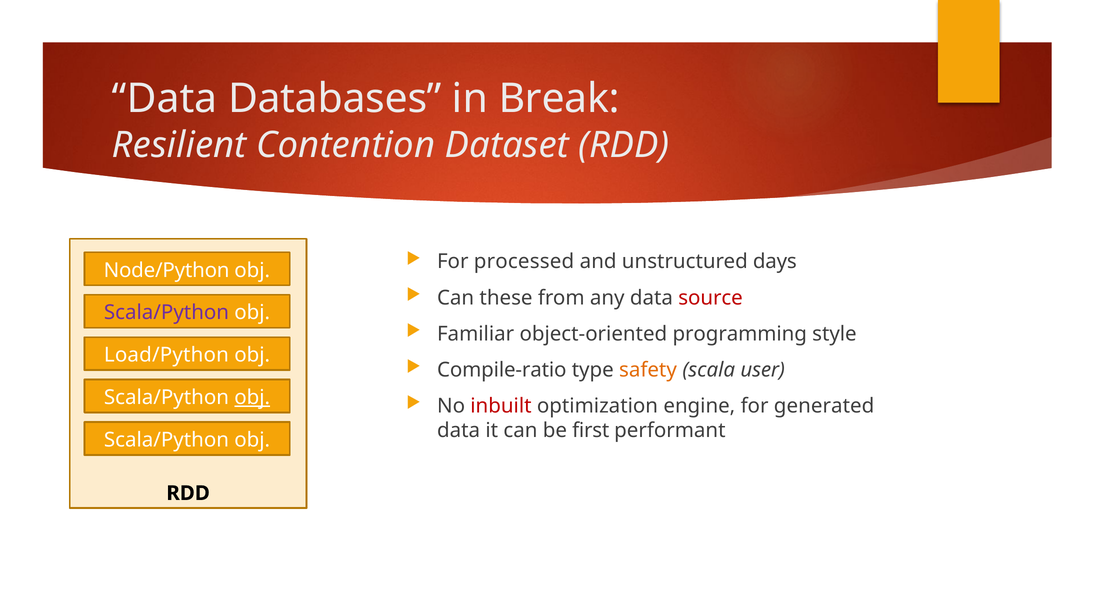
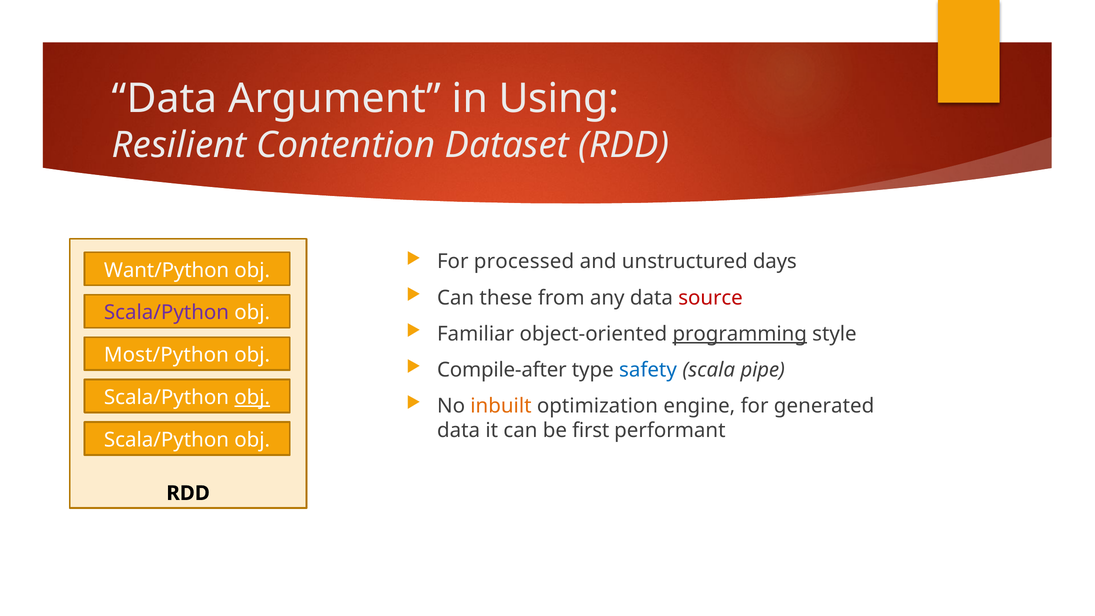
Databases: Databases -> Argument
Break: Break -> Using
Node/Python: Node/Python -> Want/Python
programming underline: none -> present
Load/Python: Load/Python -> Most/Python
Compile-ratio: Compile-ratio -> Compile-after
safety colour: orange -> blue
user: user -> pipe
inbuilt colour: red -> orange
